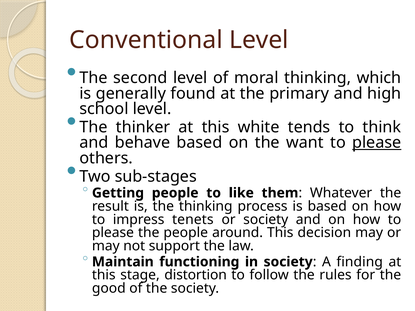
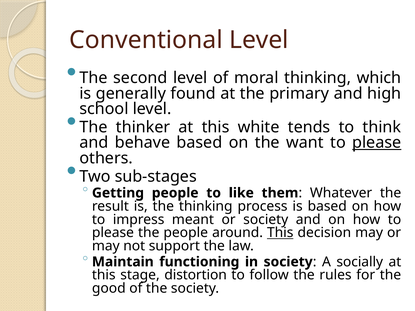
tenets: tenets -> meant
This at (280, 233) underline: none -> present
finding: finding -> socially
